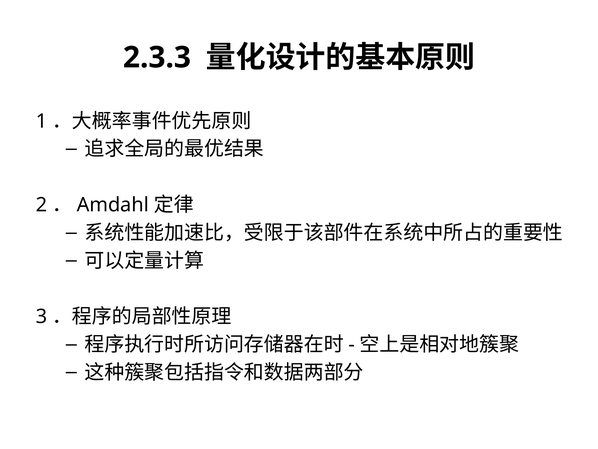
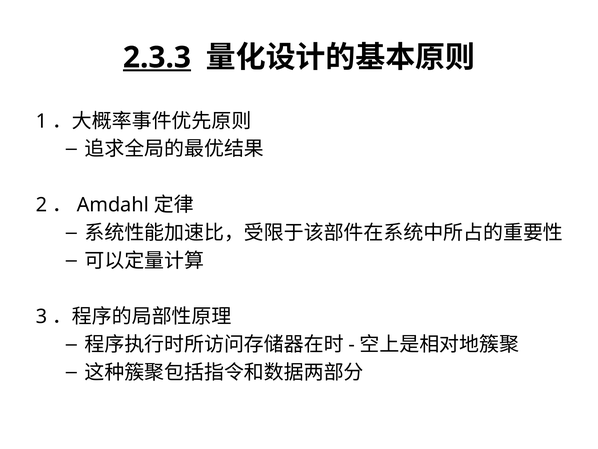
2.3.3 underline: none -> present
